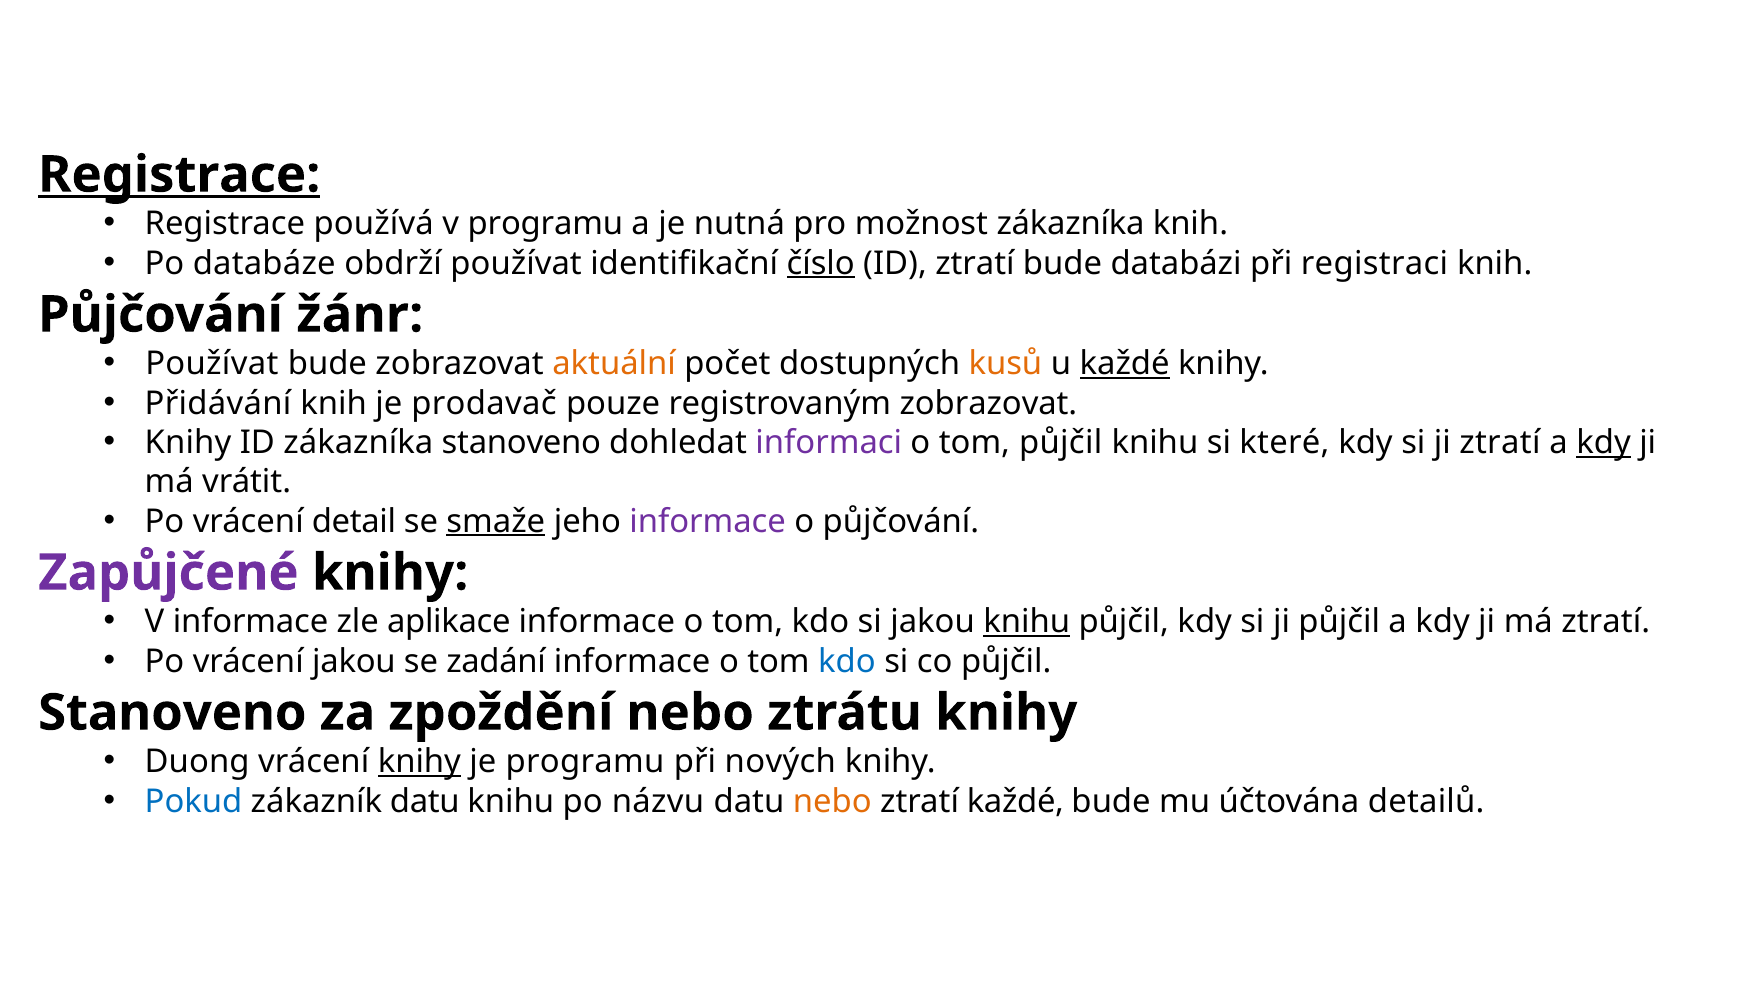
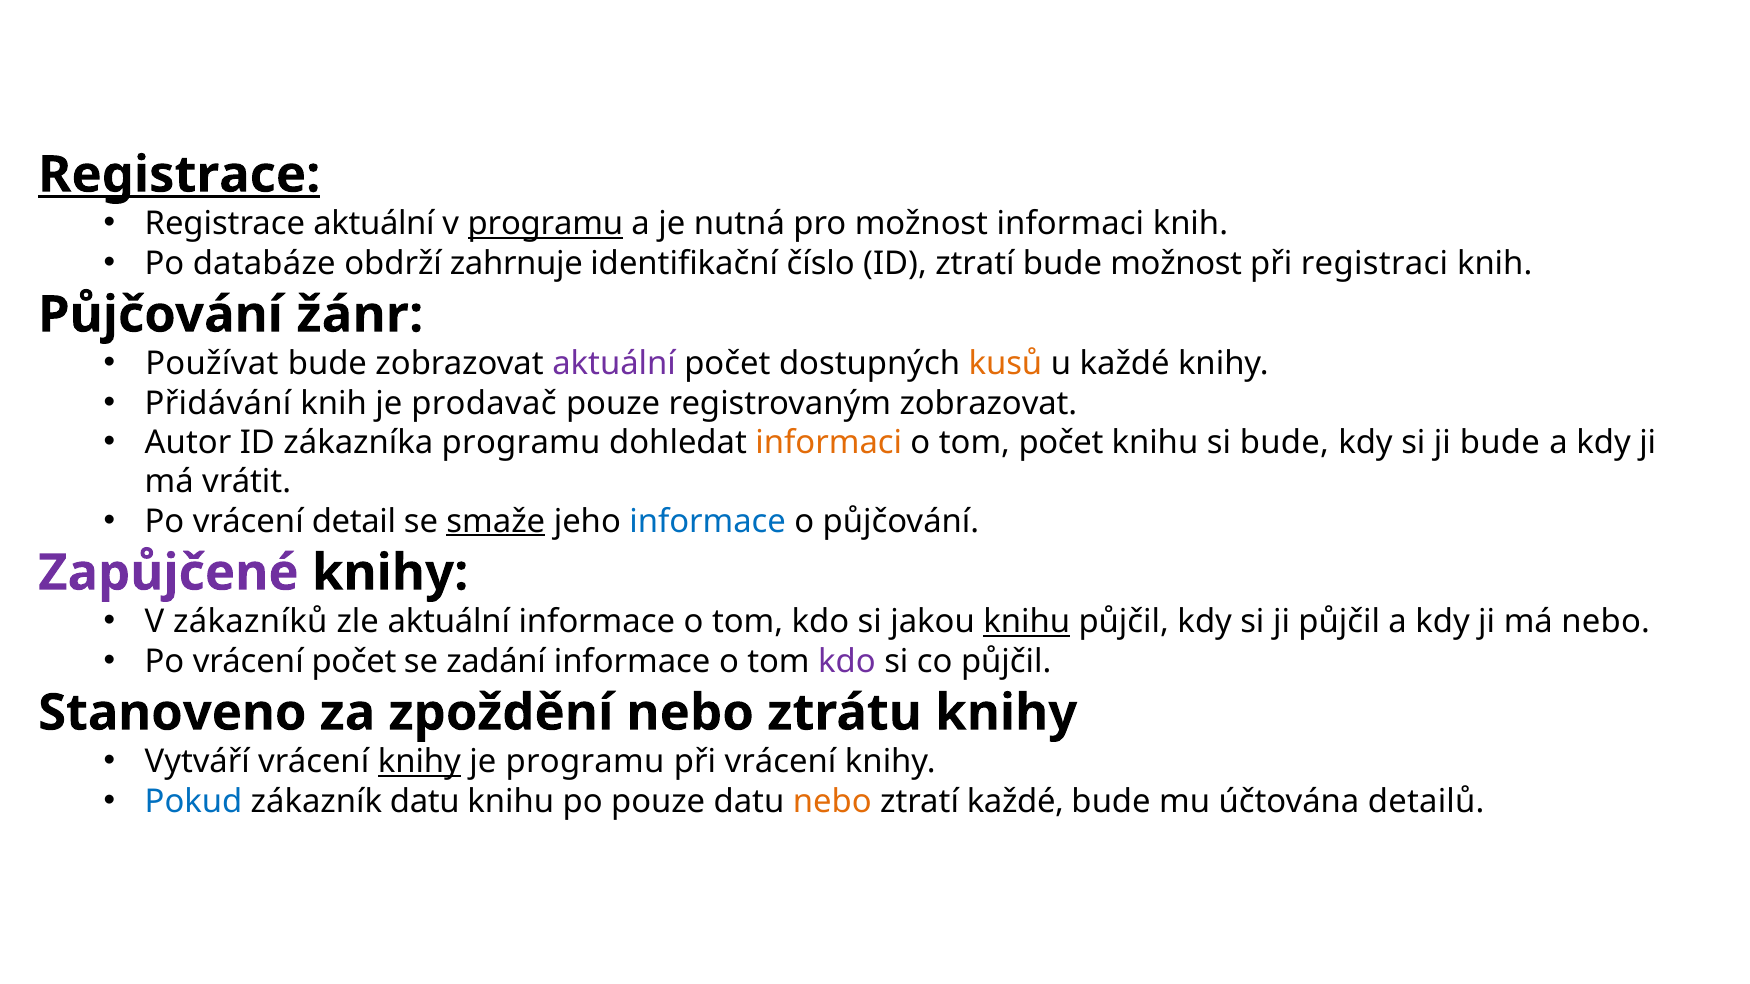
Registrace používá: používá -> aktuální
programu at (545, 224) underline: none -> present
možnost zákazníka: zákazníka -> informaci
obdrží používat: používat -> zahrnuje
číslo underline: present -> none
bude databázi: databázi -> možnost
aktuální at (614, 364) colour: orange -> purple
každé at (1125, 364) underline: present -> none
Knihy at (188, 443): Knihy -> Autor
zákazníka stanoveno: stanoveno -> programu
informaci at (829, 443) colour: purple -> orange
tom půjčil: půjčil -> počet
si které: které -> bude
ji ztratí: ztratí -> bude
kdy at (1604, 443) underline: present -> none
informace at (708, 522) colour: purple -> blue
V informace: informace -> zákazníků
zle aplikace: aplikace -> aktuální
má ztratí: ztratí -> nebo
vrácení jakou: jakou -> počet
kdo at (847, 662) colour: blue -> purple
Duong: Duong -> Vytváří
při nových: nových -> vrácení
po názvu: názvu -> pouze
